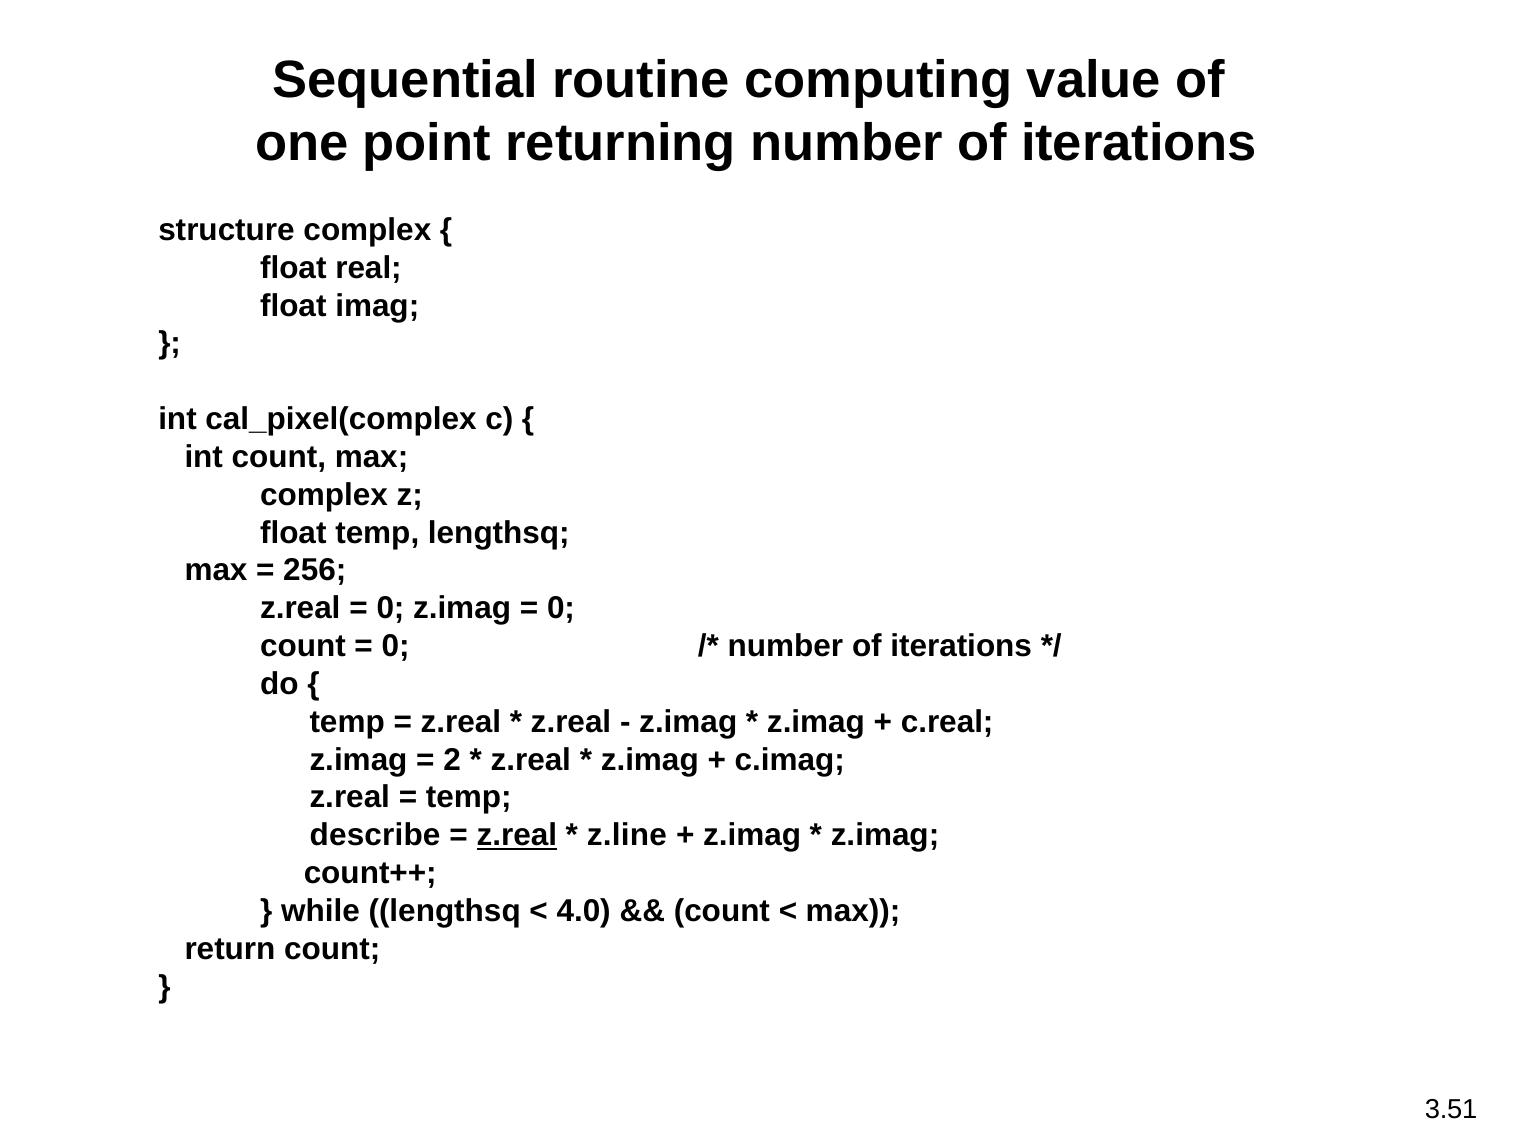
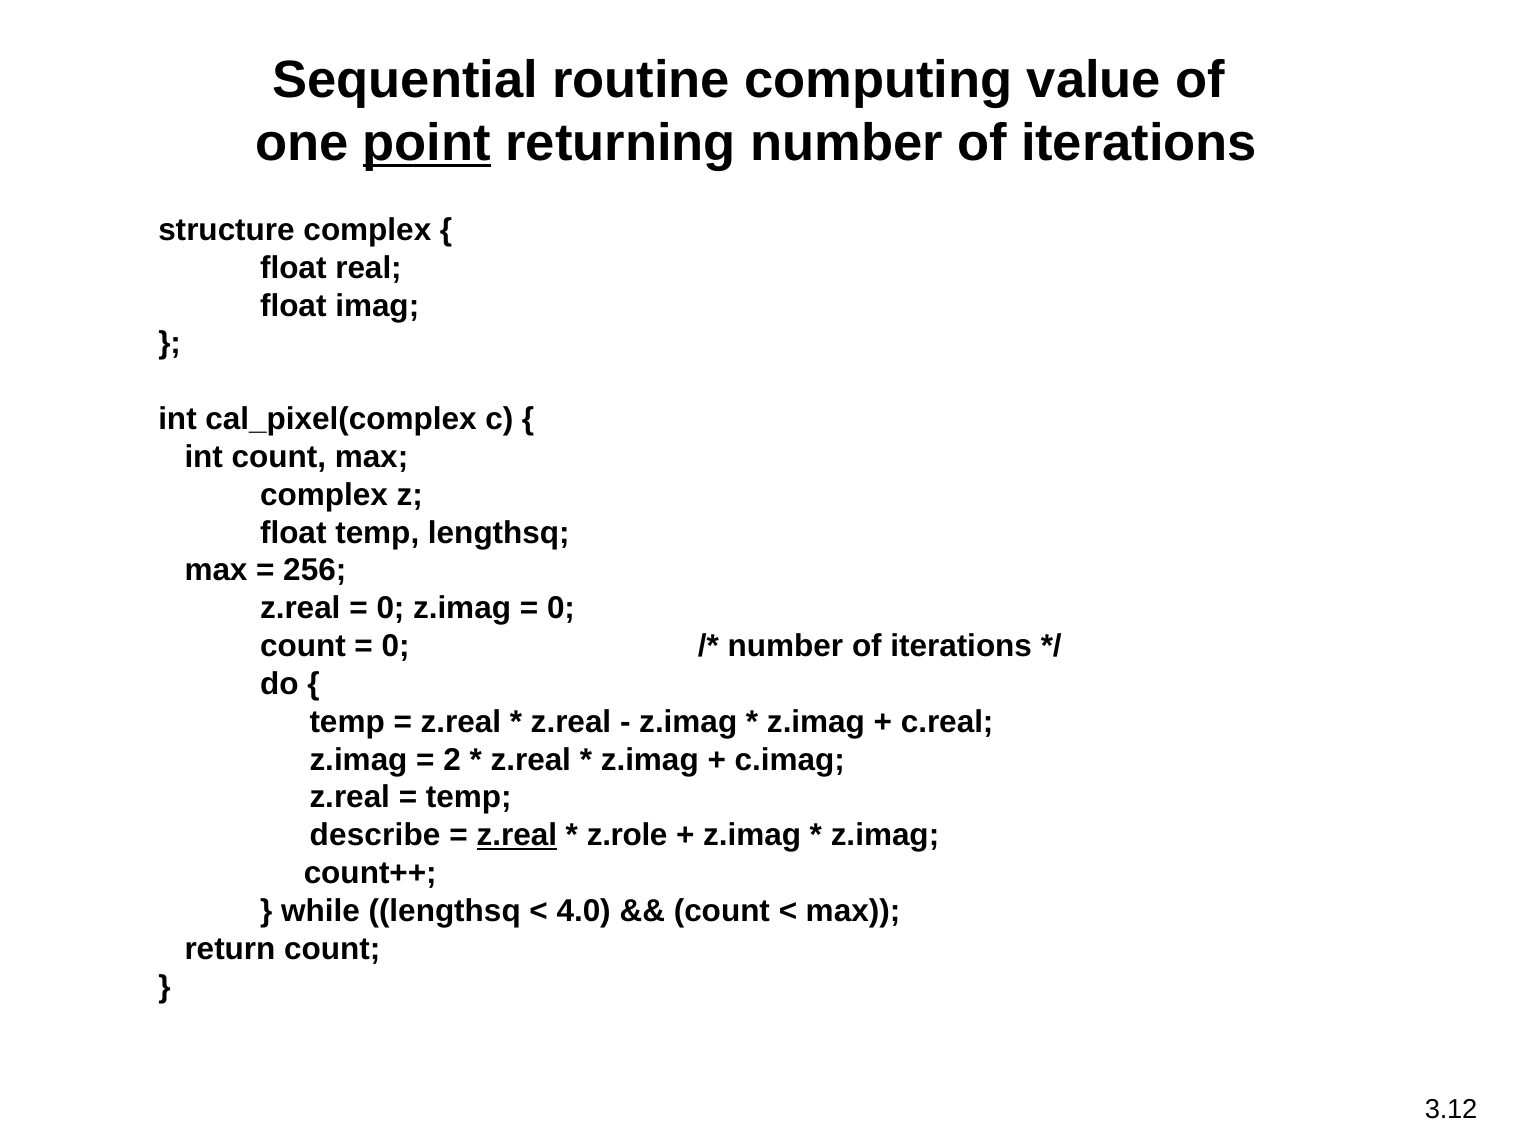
point underline: none -> present
z.line: z.line -> z.role
3.51: 3.51 -> 3.12
